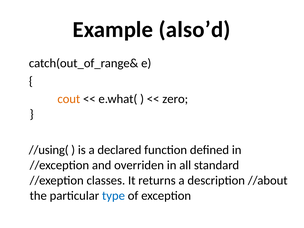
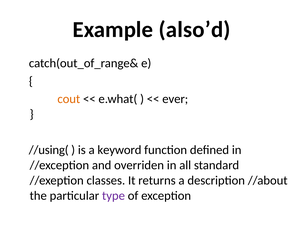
zero: zero -> ever
declared: declared -> keyword
type colour: blue -> purple
